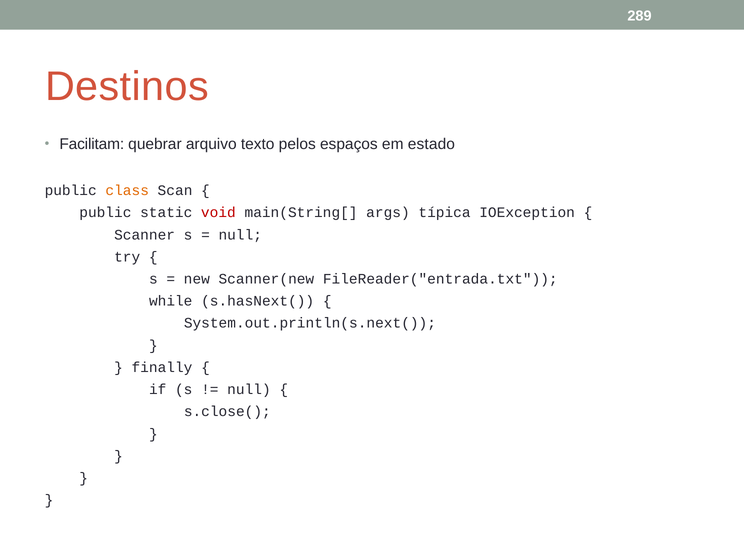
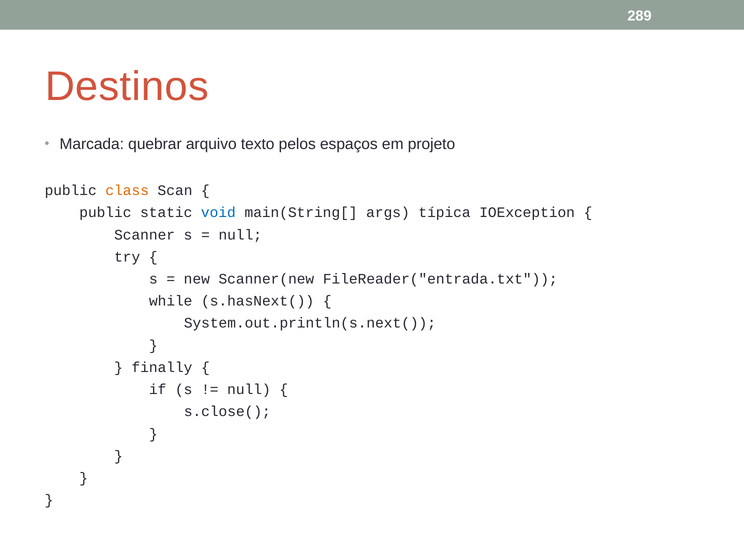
Facilitam: Facilitam -> Marcada
estado: estado -> projeto
void colour: red -> blue
